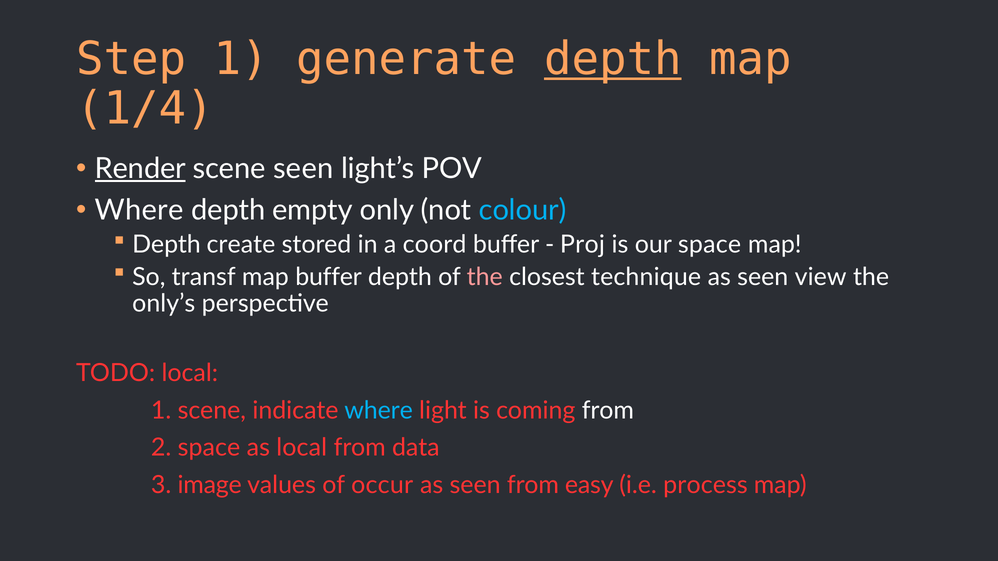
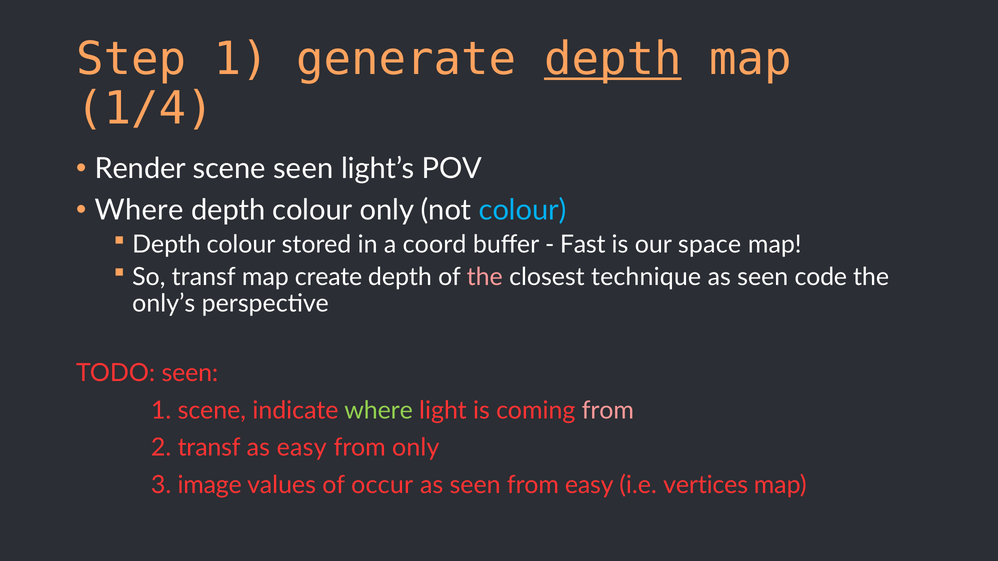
Render underline: present -> none
empty at (312, 210): empty -> colour
create at (241, 245): create -> colour
Proj: Proj -> Fast
map buffer: buffer -> create
view: view -> code
TODO local: local -> seen
where at (379, 411) colour: light blue -> light green
from at (608, 411) colour: white -> pink
2 space: space -> transf
as local: local -> easy
from data: data -> only
process: process -> vertices
